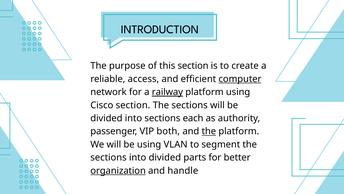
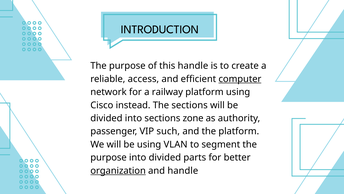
this section: section -> handle
railway underline: present -> none
Cisco section: section -> instead
each: each -> zone
both: both -> such
the at (209, 131) underline: present -> none
sections at (109, 157): sections -> purpose
